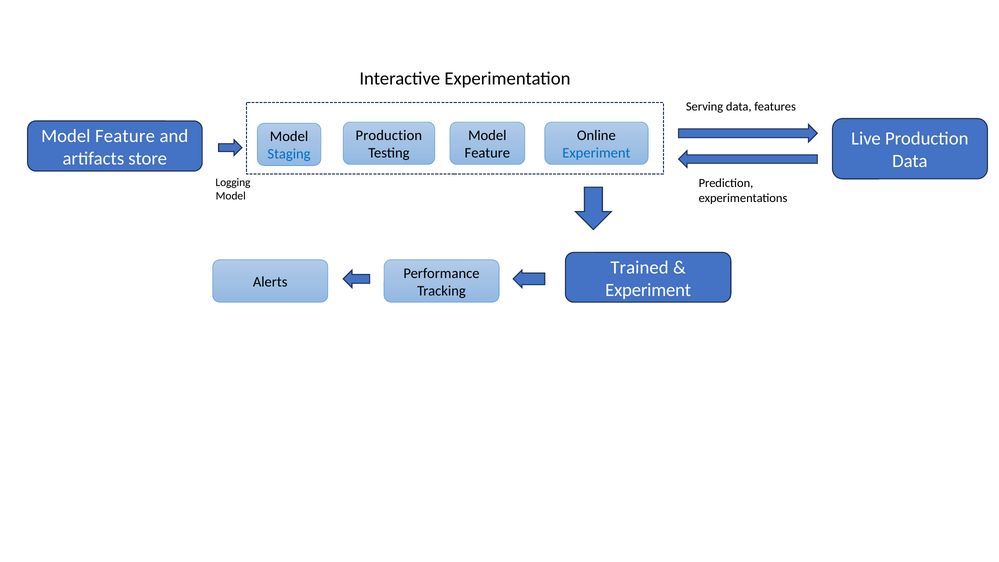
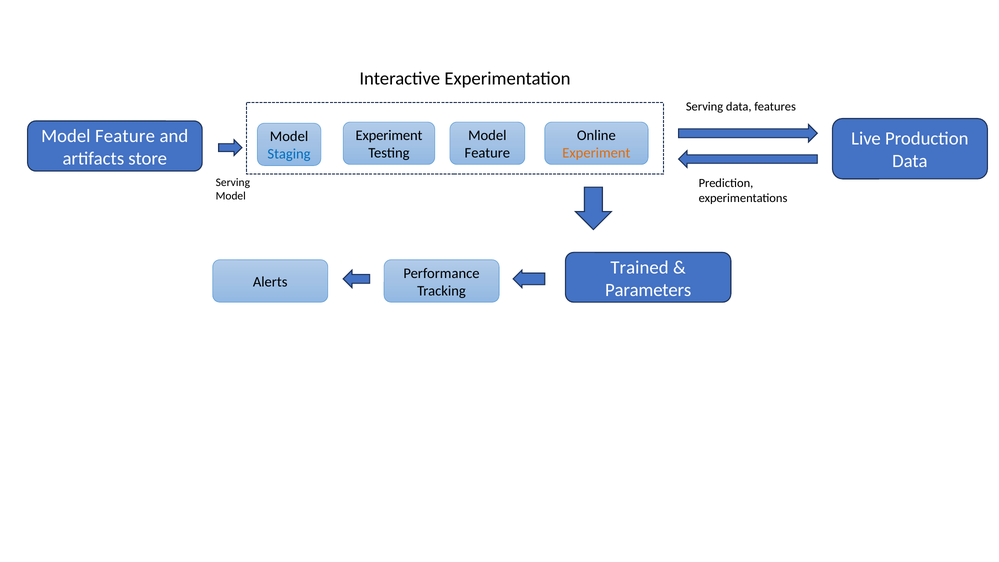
Production at (389, 135): Production -> Experiment
Experiment at (596, 153) colour: blue -> orange
Logging at (233, 182): Logging -> Serving
Experiment at (648, 290): Experiment -> Parameters
